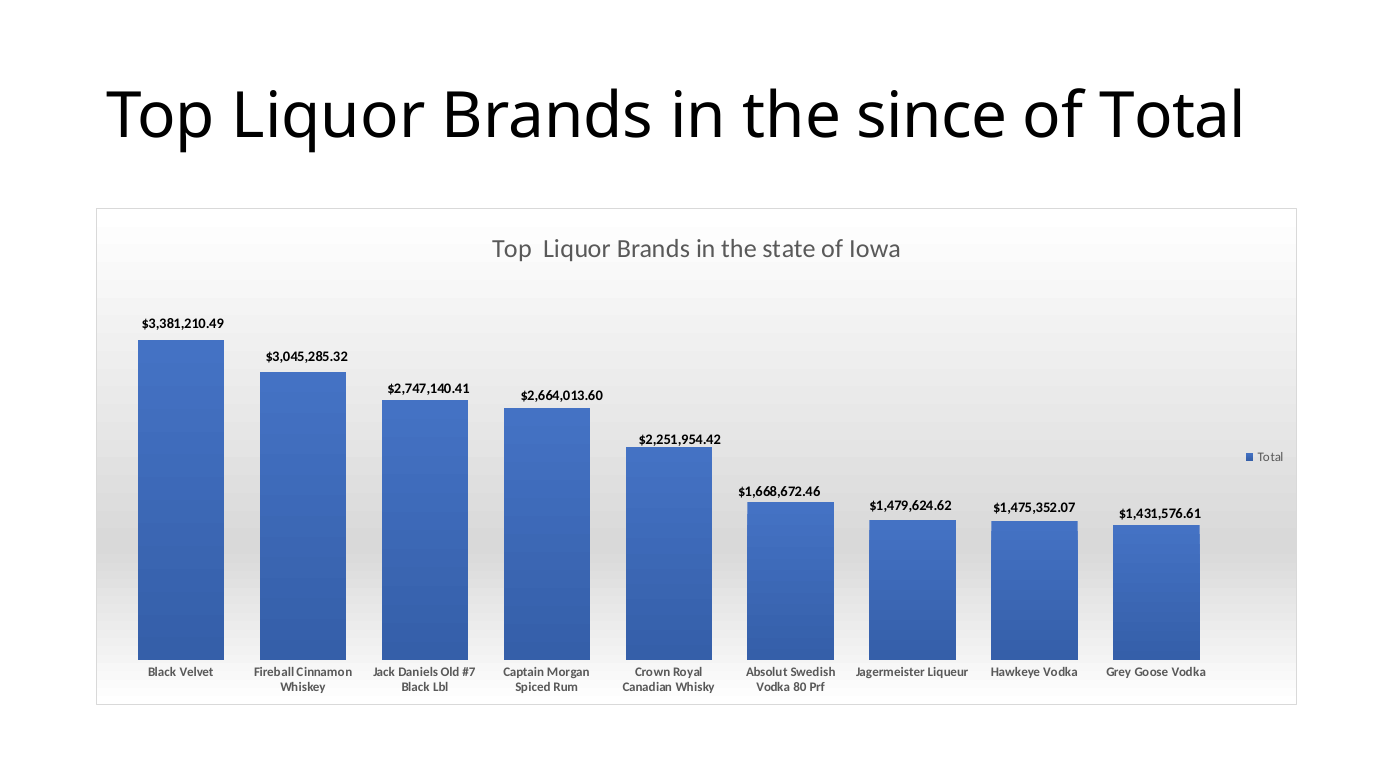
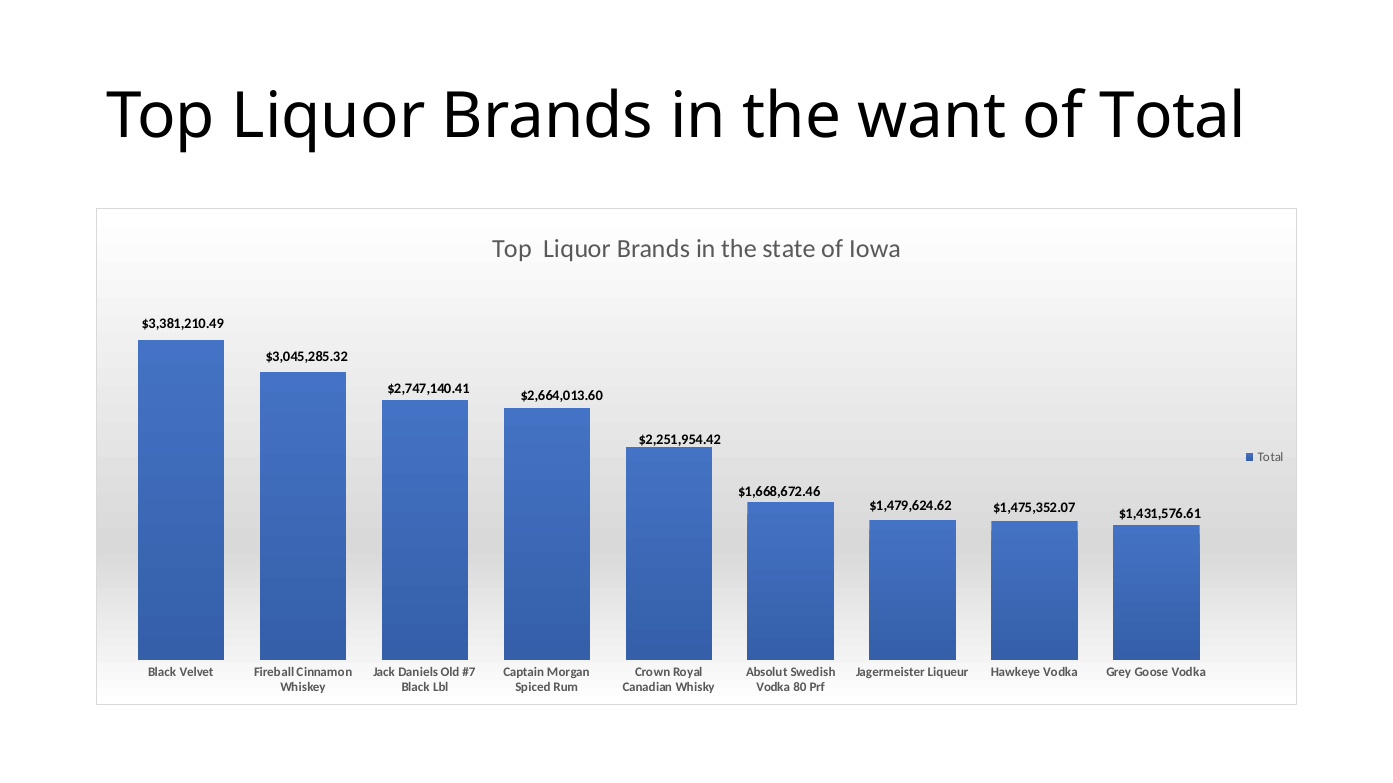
since: since -> want
